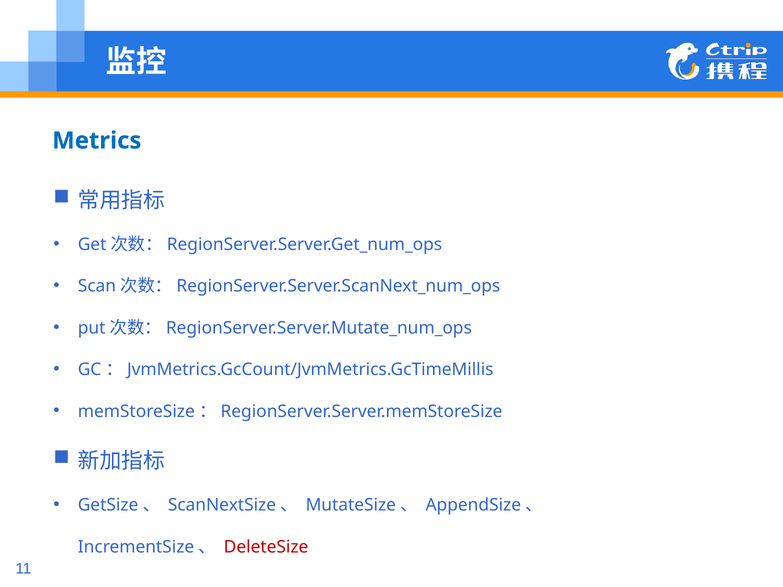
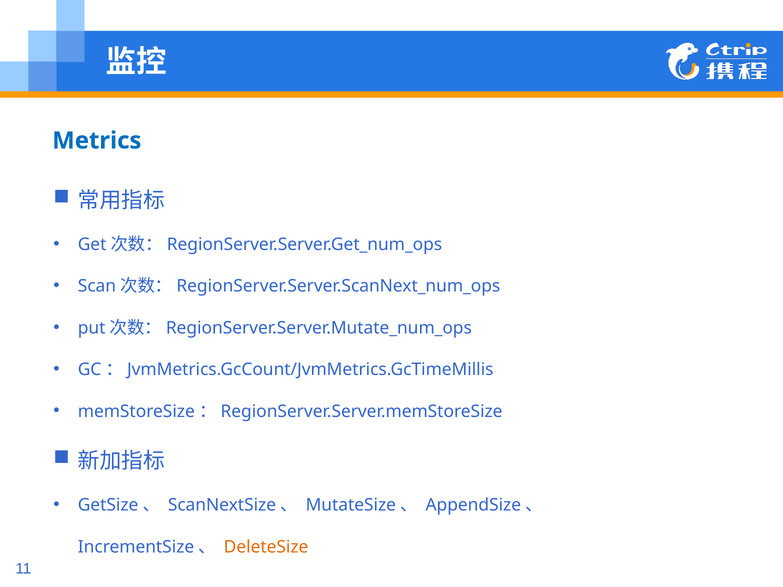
DeleteSize colour: red -> orange
